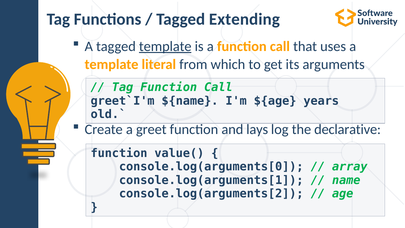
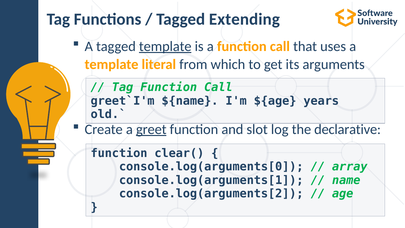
greet underline: none -> present
lays: lays -> slot
value(: value( -> clear(
